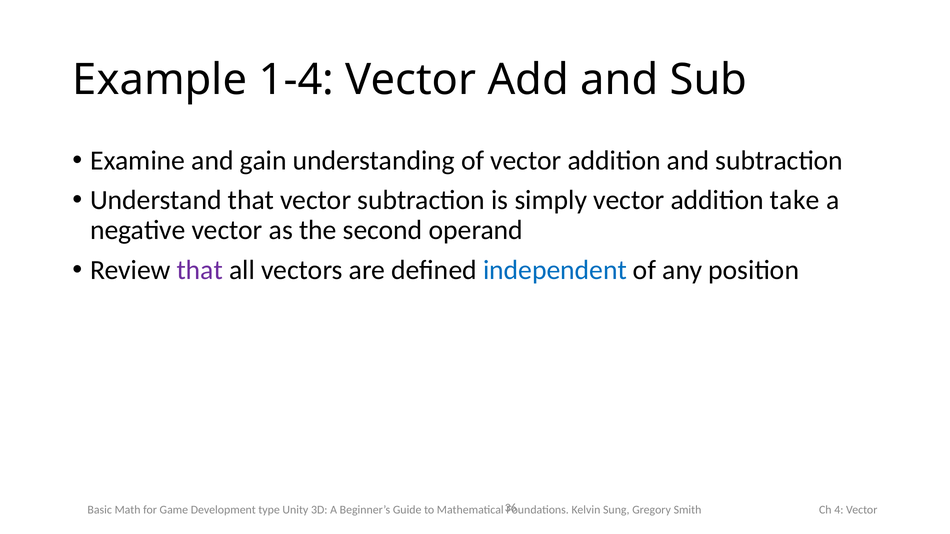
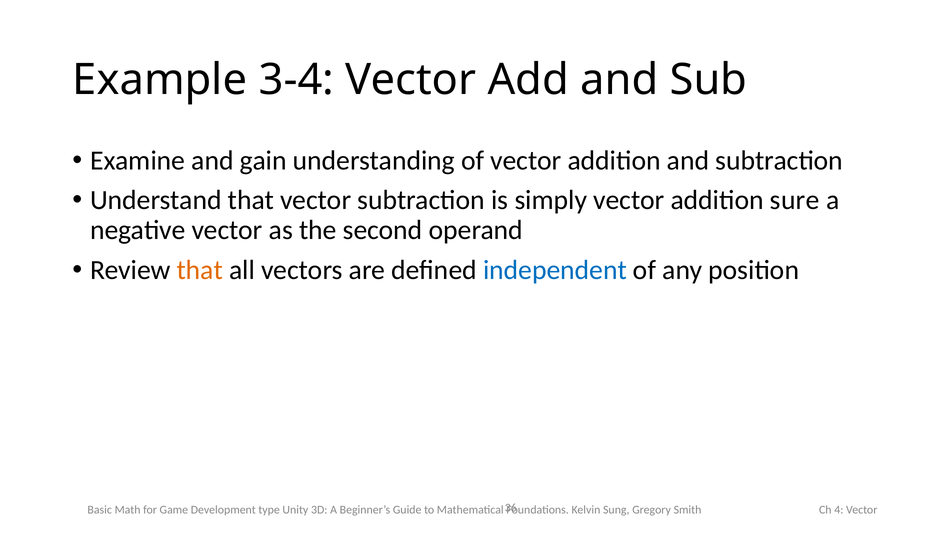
1-4: 1-4 -> 3-4
take: take -> sure
that at (200, 270) colour: purple -> orange
